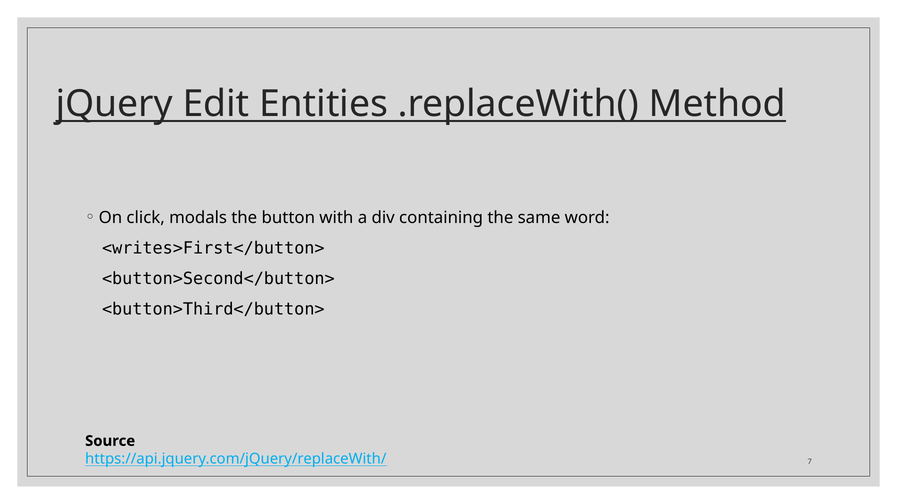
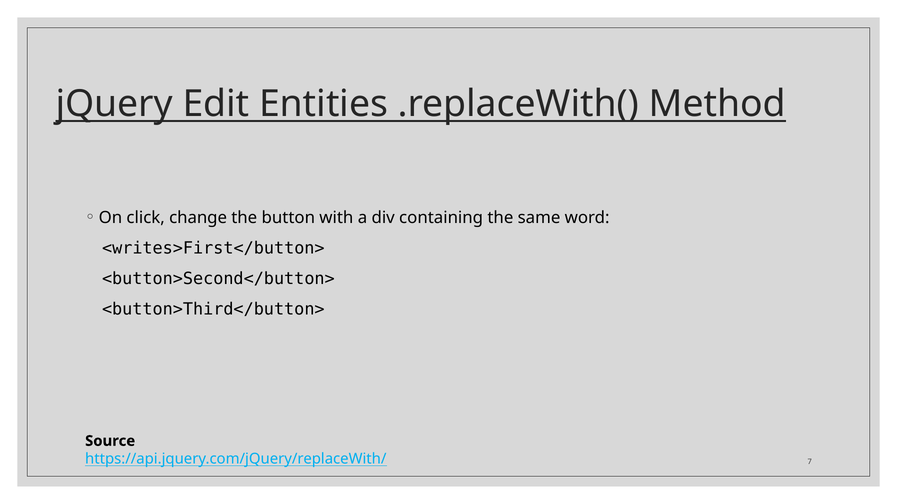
modals: modals -> change
